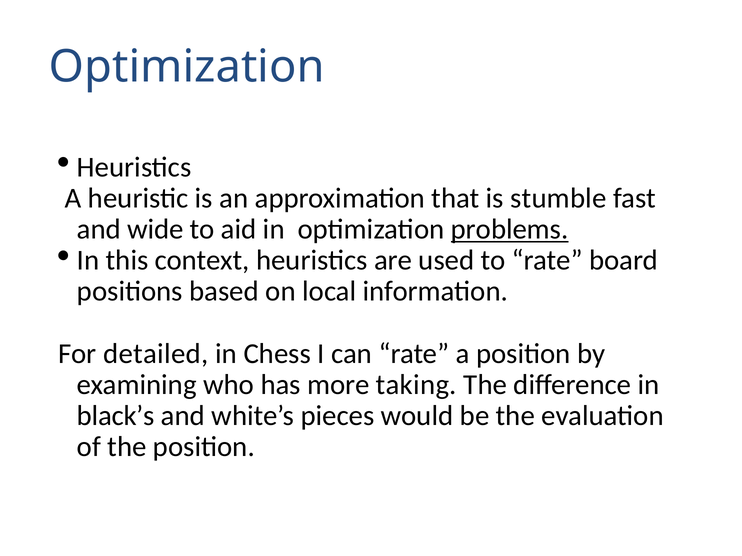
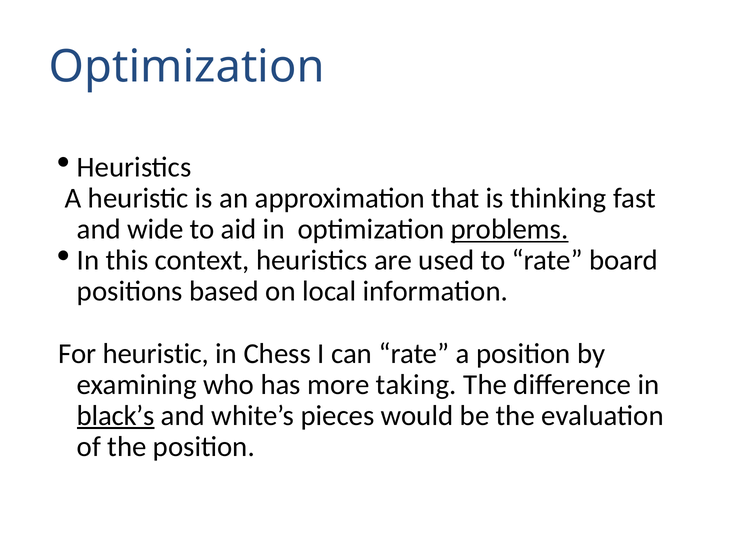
stumble: stumble -> thinking
For detailed: detailed -> heuristic
black’s underline: none -> present
